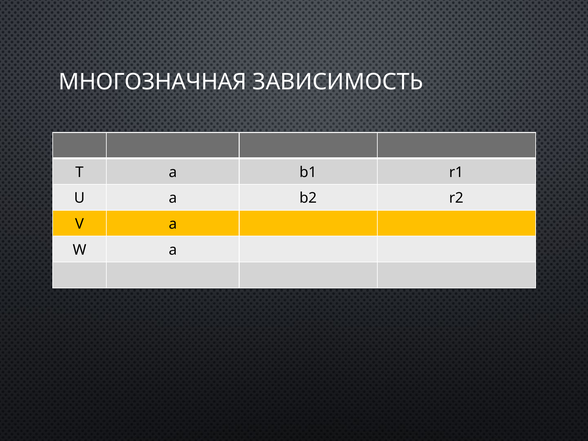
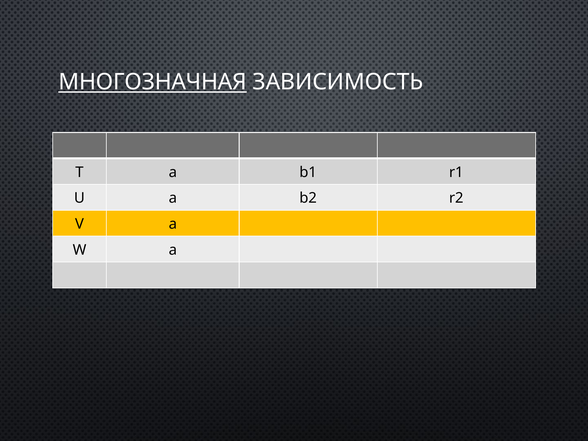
МНОГОЗНАЧНАЯ underline: none -> present
